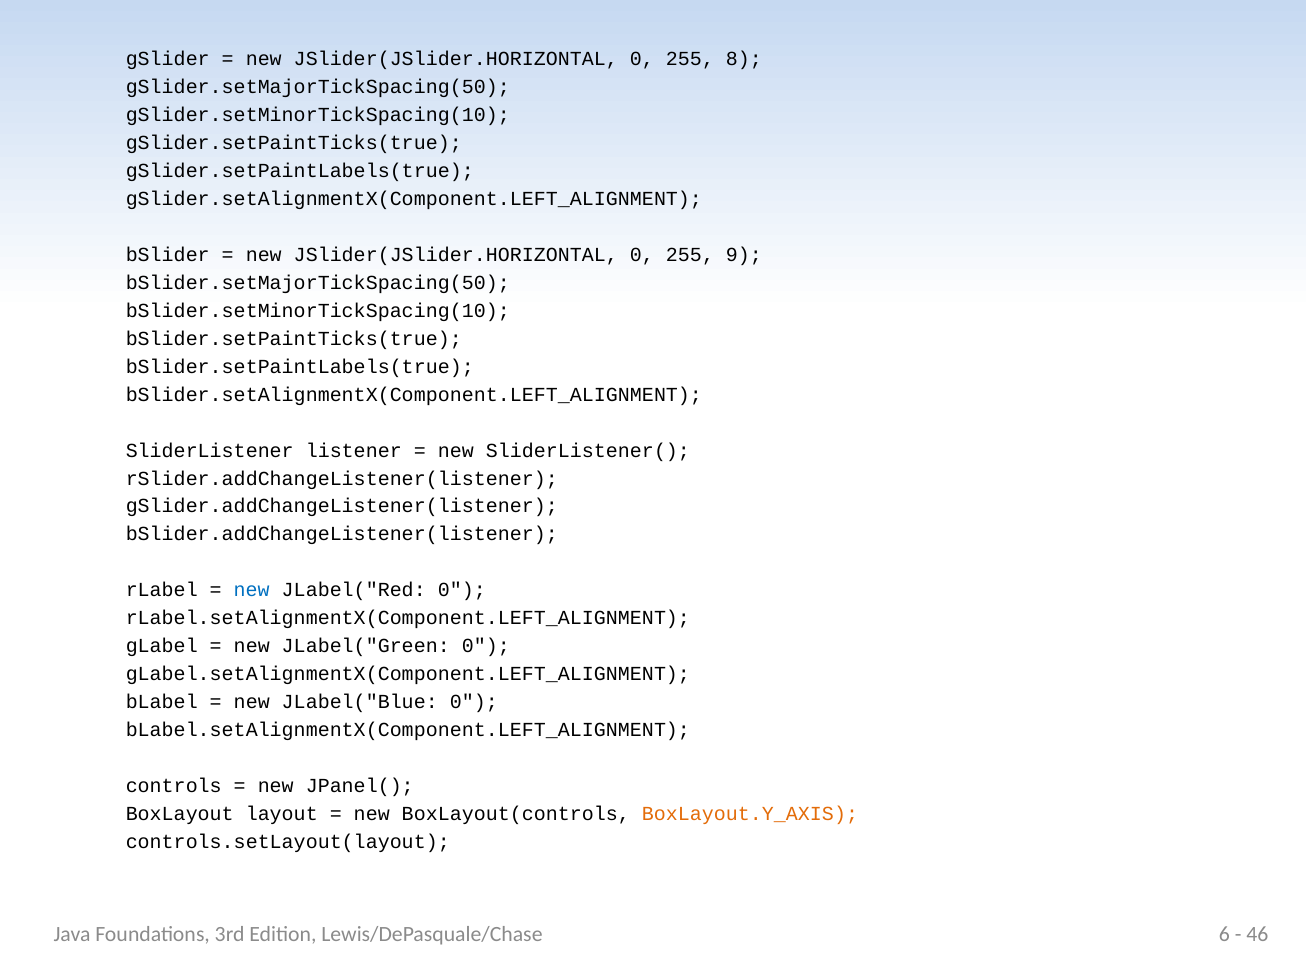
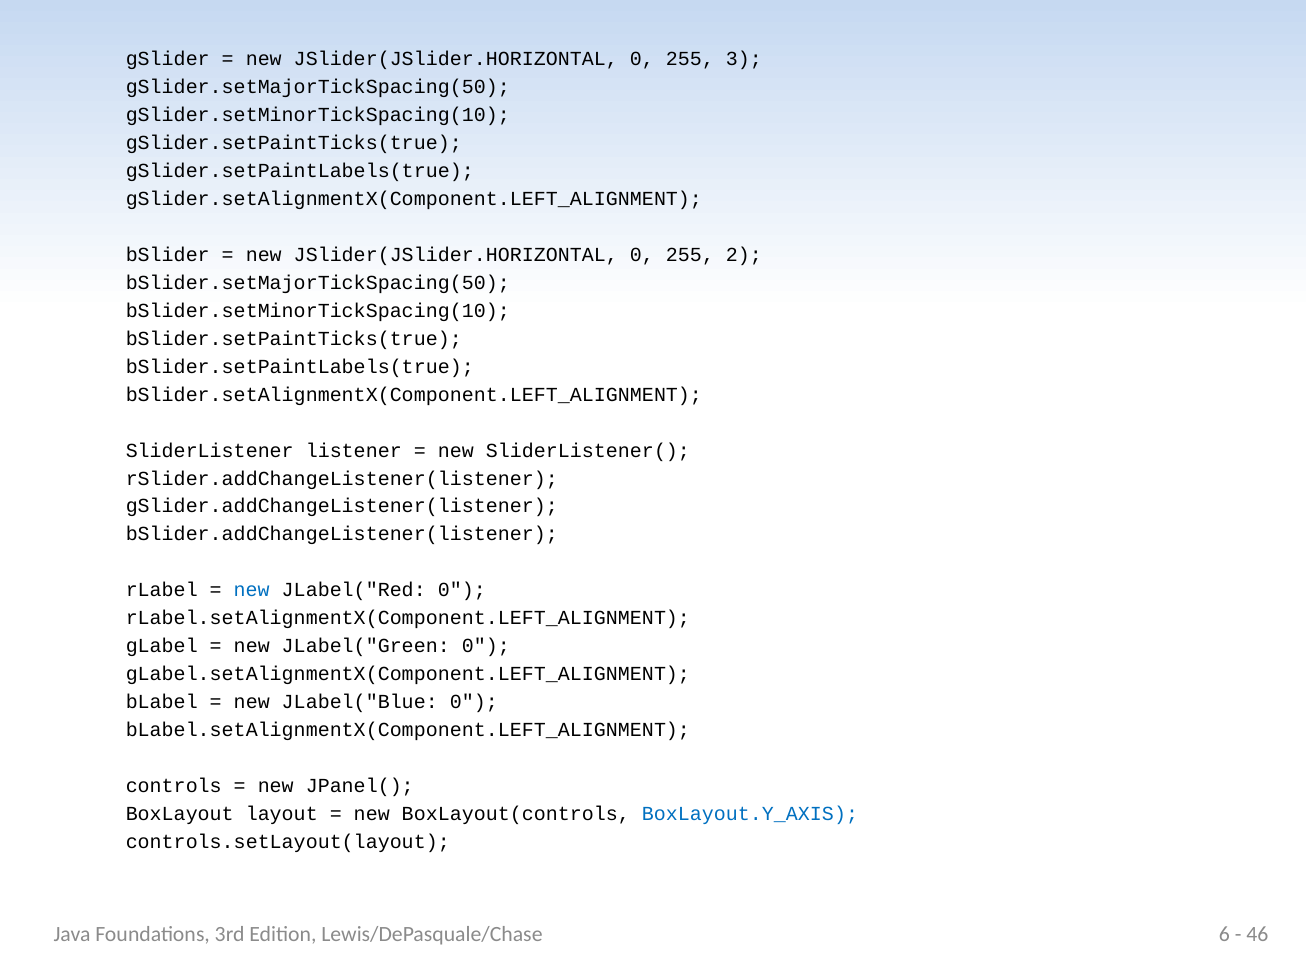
8: 8 -> 3
9: 9 -> 2
BoxLayout.Y_AXIS colour: orange -> blue
